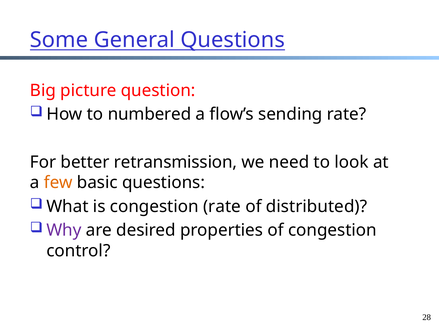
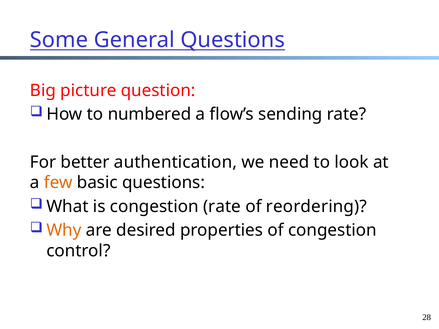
retransmission: retransmission -> authentication
distributed: distributed -> reordering
Why colour: purple -> orange
